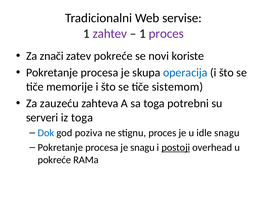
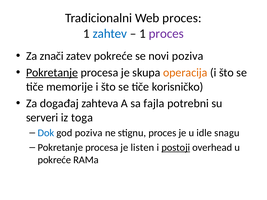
Web servise: servise -> proces
zahtev colour: purple -> blue
novi koriste: koriste -> poziva
Pokretanje at (52, 73) underline: none -> present
operacija colour: blue -> orange
sistemom: sistemom -> korisničko
zauzeću: zauzeću -> događaj
sa toga: toga -> fajla
je snagu: snagu -> listen
